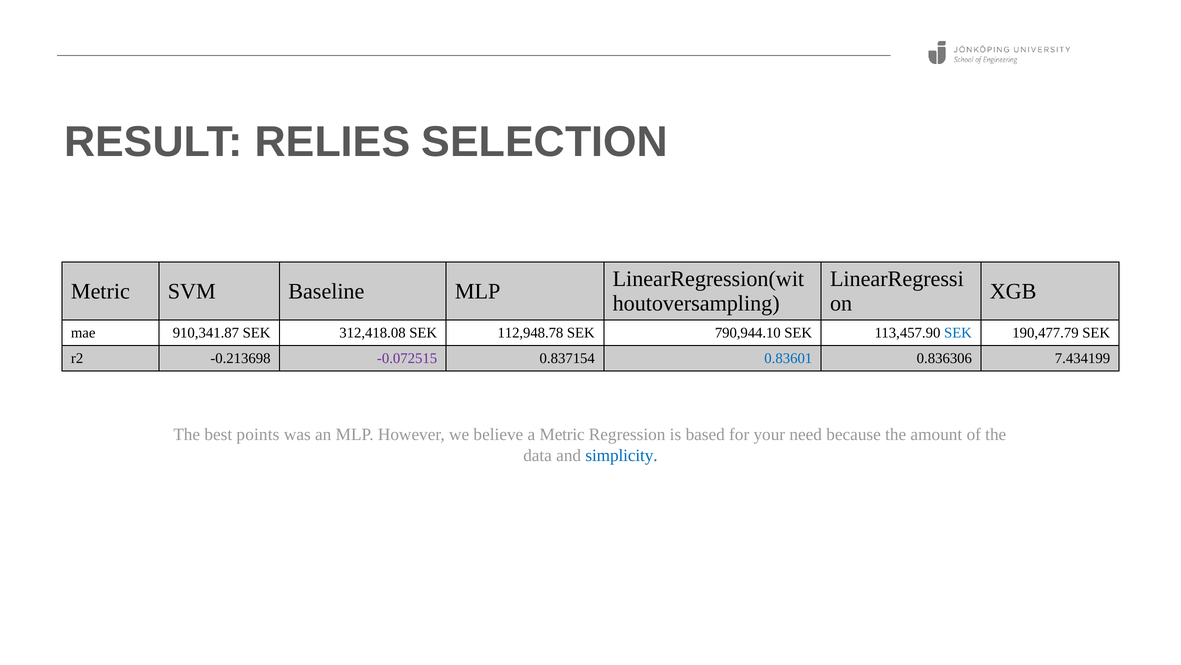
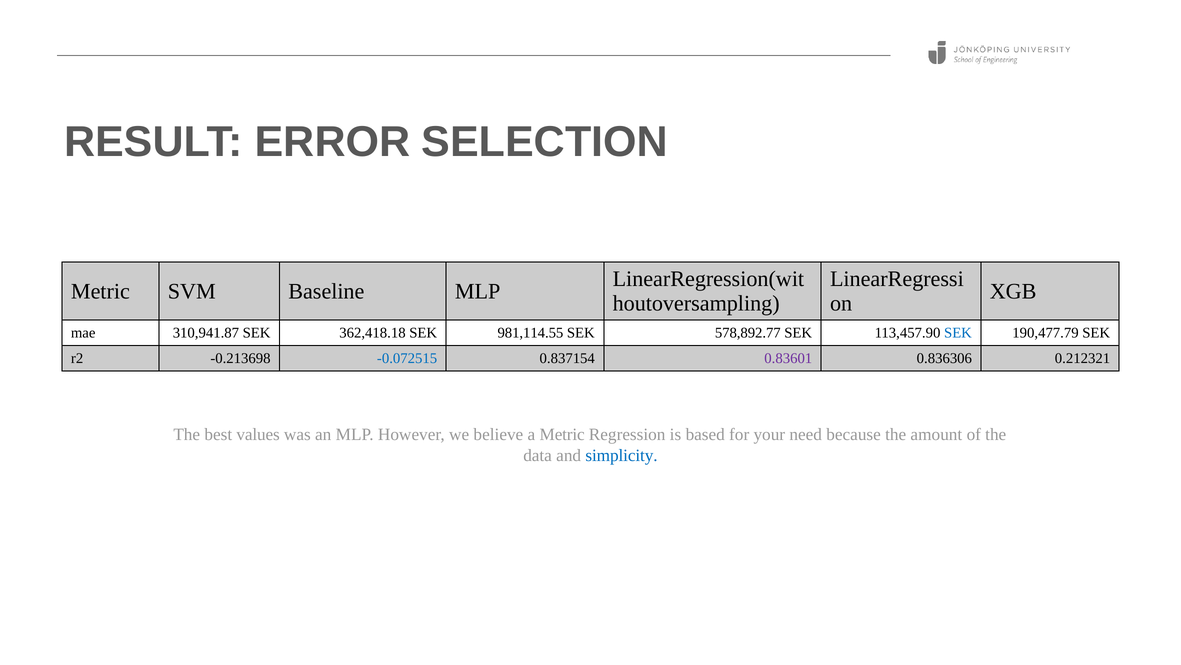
RELIES: RELIES -> ERROR
910,341.87: 910,341.87 -> 310,941.87
312,418.08: 312,418.08 -> 362,418.18
112,948.78: 112,948.78 -> 981,114.55
790,944.10: 790,944.10 -> 578,892.77
-0.072515 colour: purple -> blue
0.83601 colour: blue -> purple
7.434199: 7.434199 -> 0.212321
points: points -> values
